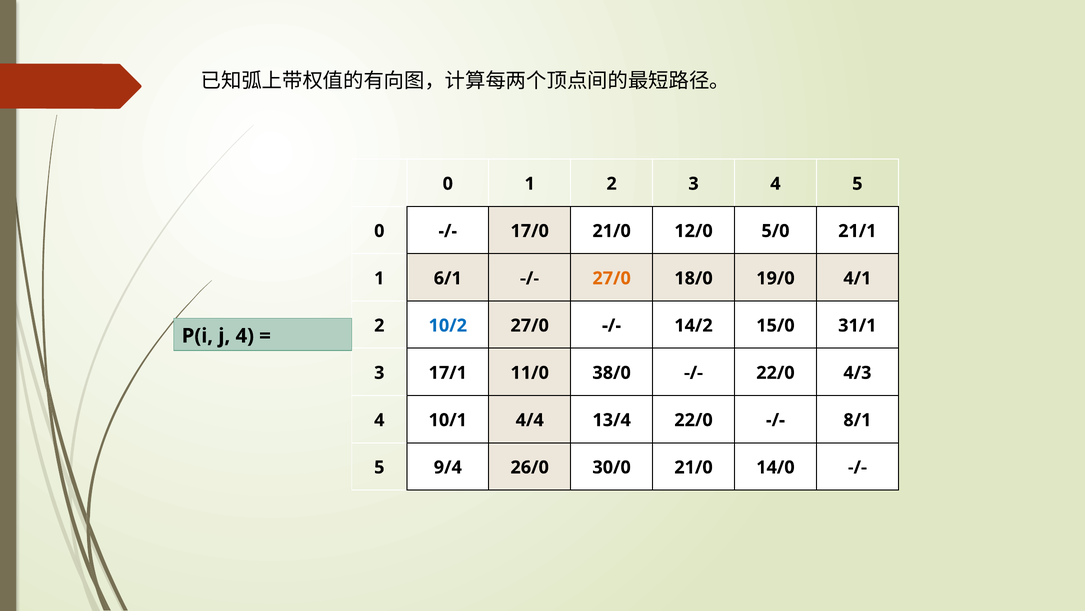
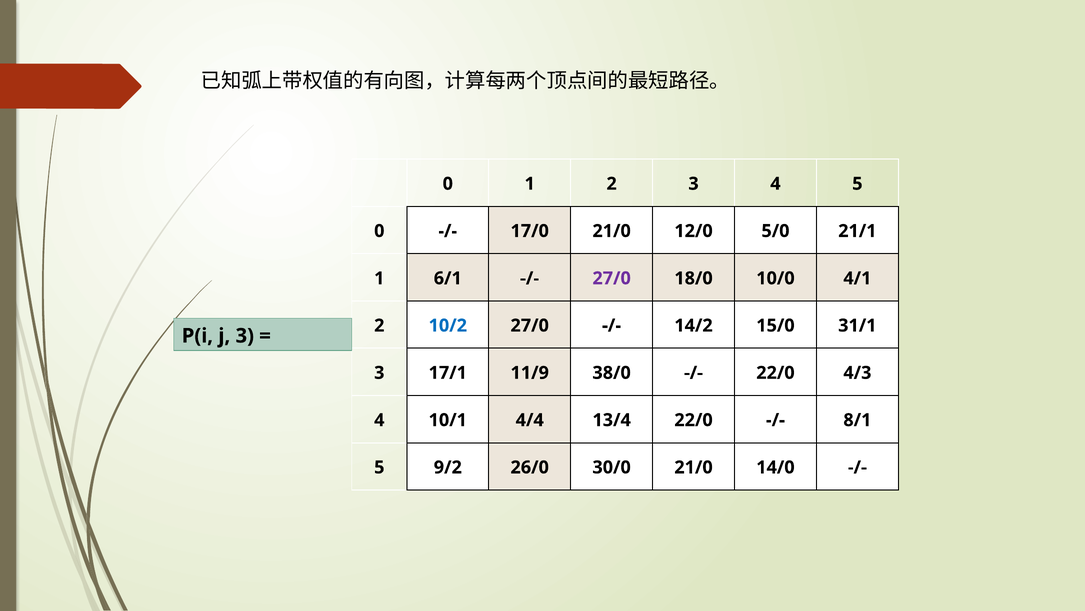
27/0 at (612, 278) colour: orange -> purple
19/0: 19/0 -> 10/0
j 4: 4 -> 3
11/0: 11/0 -> 11/9
9/4: 9/4 -> 9/2
